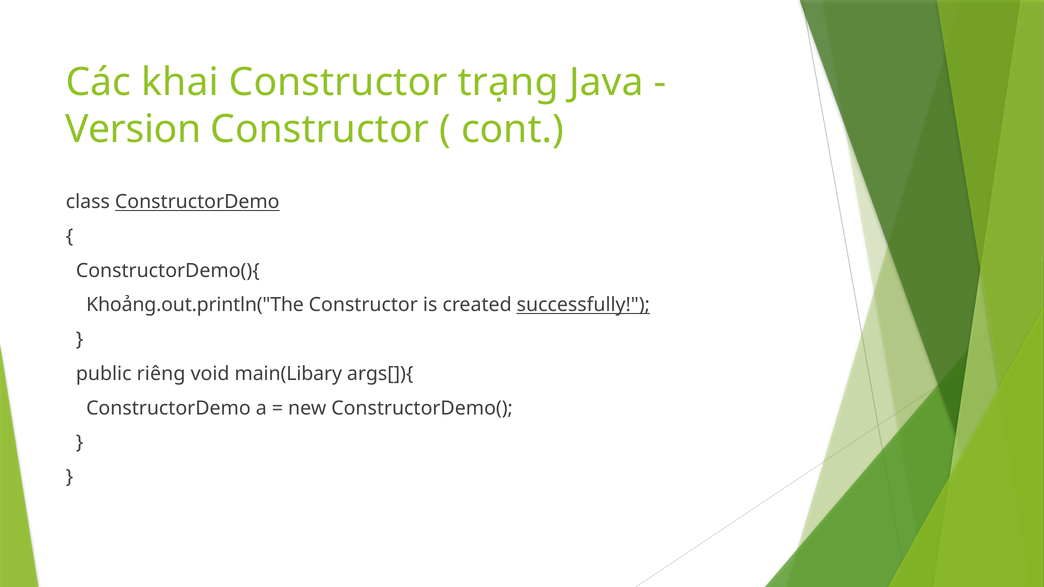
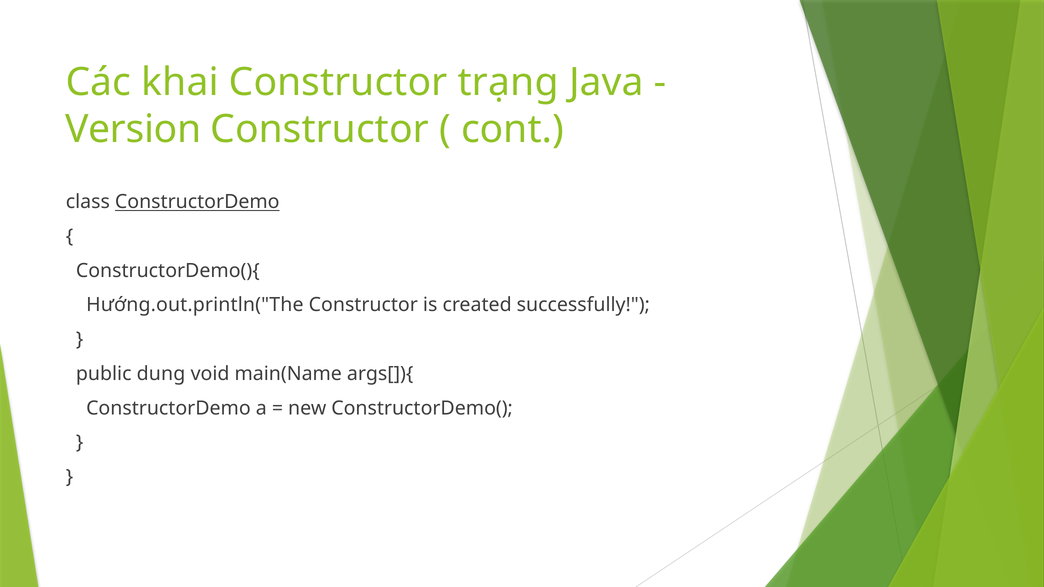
Khoảng.out.println("The: Khoảng.out.println("The -> Hướng.out.println("The
successfully underline: present -> none
riêng: riêng -> dung
main(Libary: main(Libary -> main(Name
